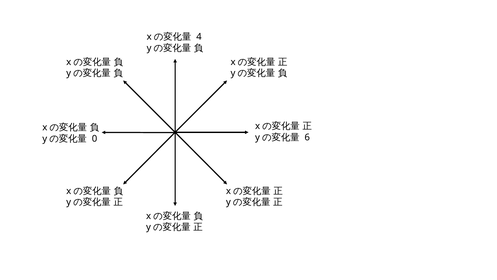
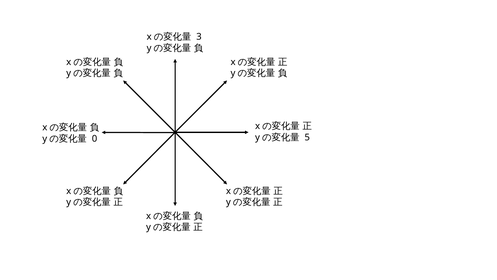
4: 4 -> 3
6: 6 -> 5
